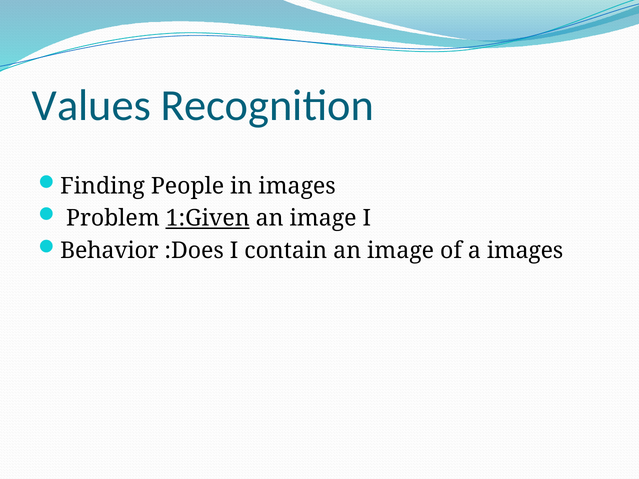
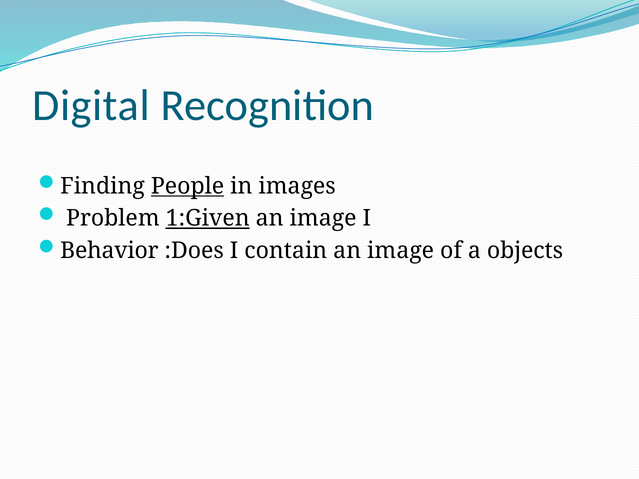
Values: Values -> Digital
People underline: none -> present
a images: images -> objects
